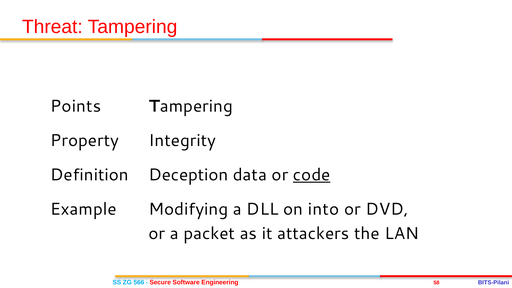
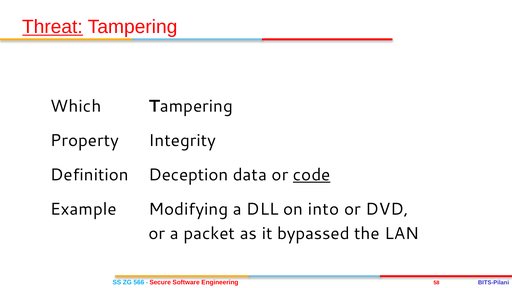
Threat underline: none -> present
Points: Points -> Which
attackers: attackers -> bypassed
